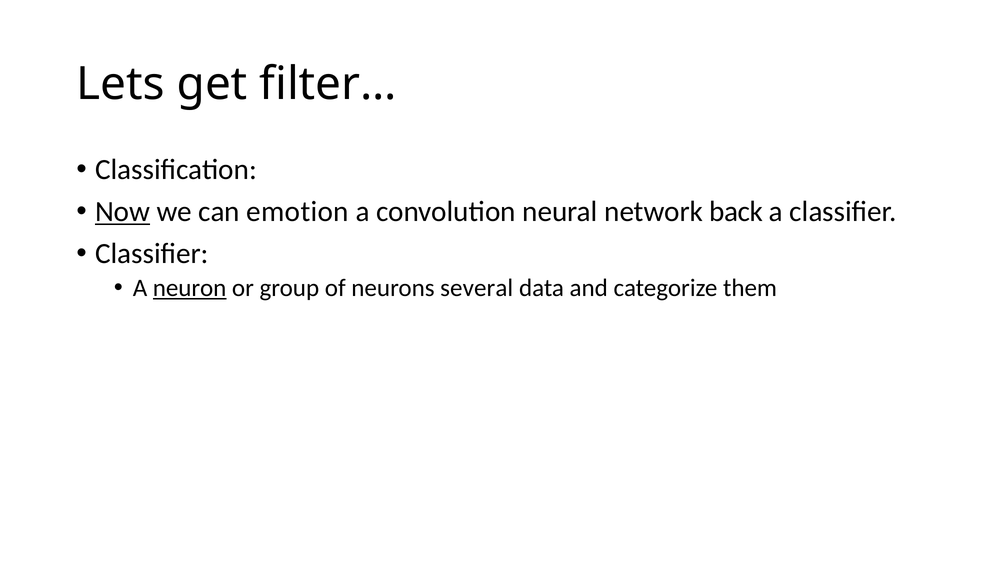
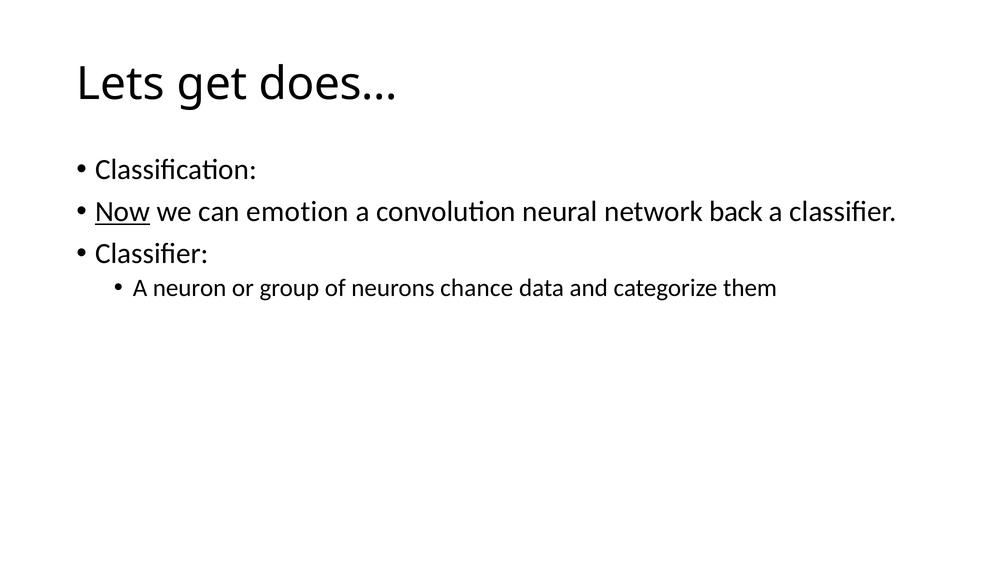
filter…: filter… -> does…
neuron underline: present -> none
several: several -> chance
